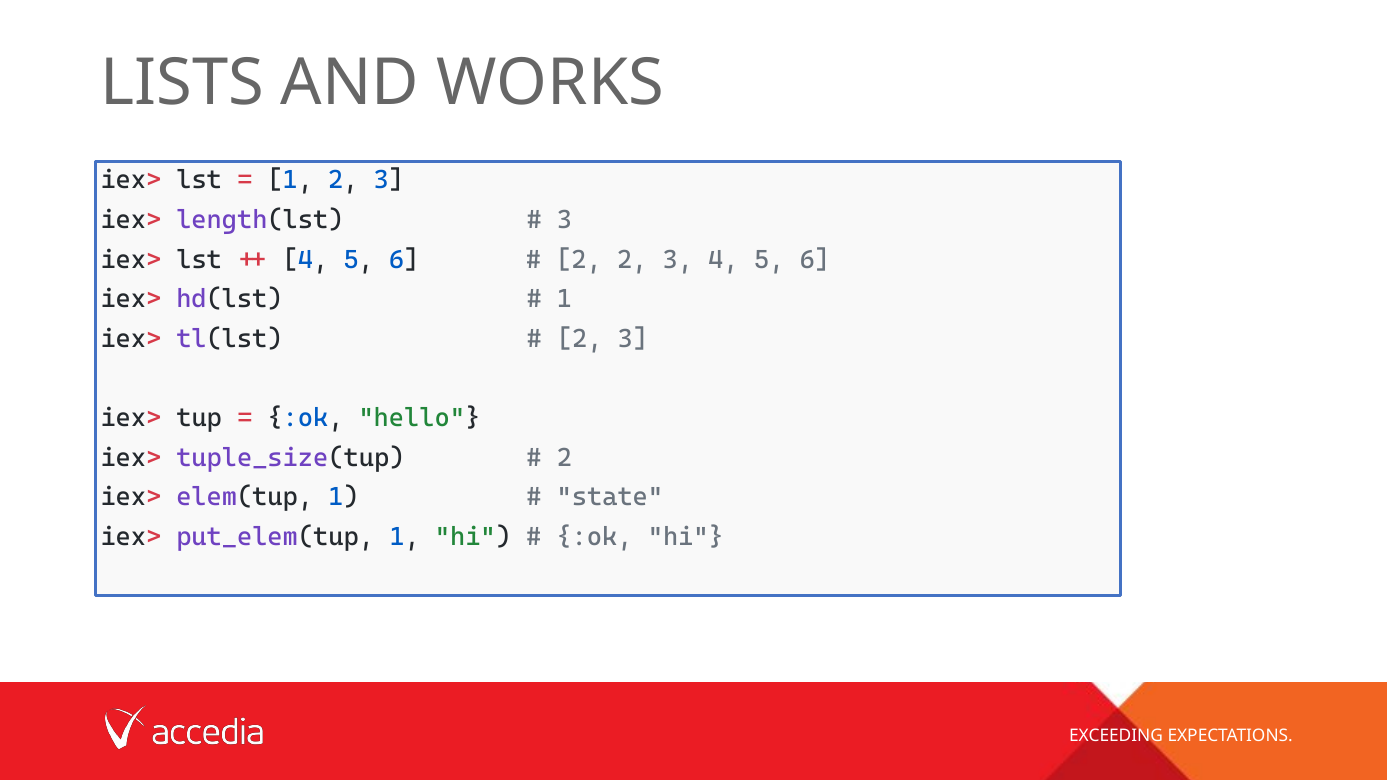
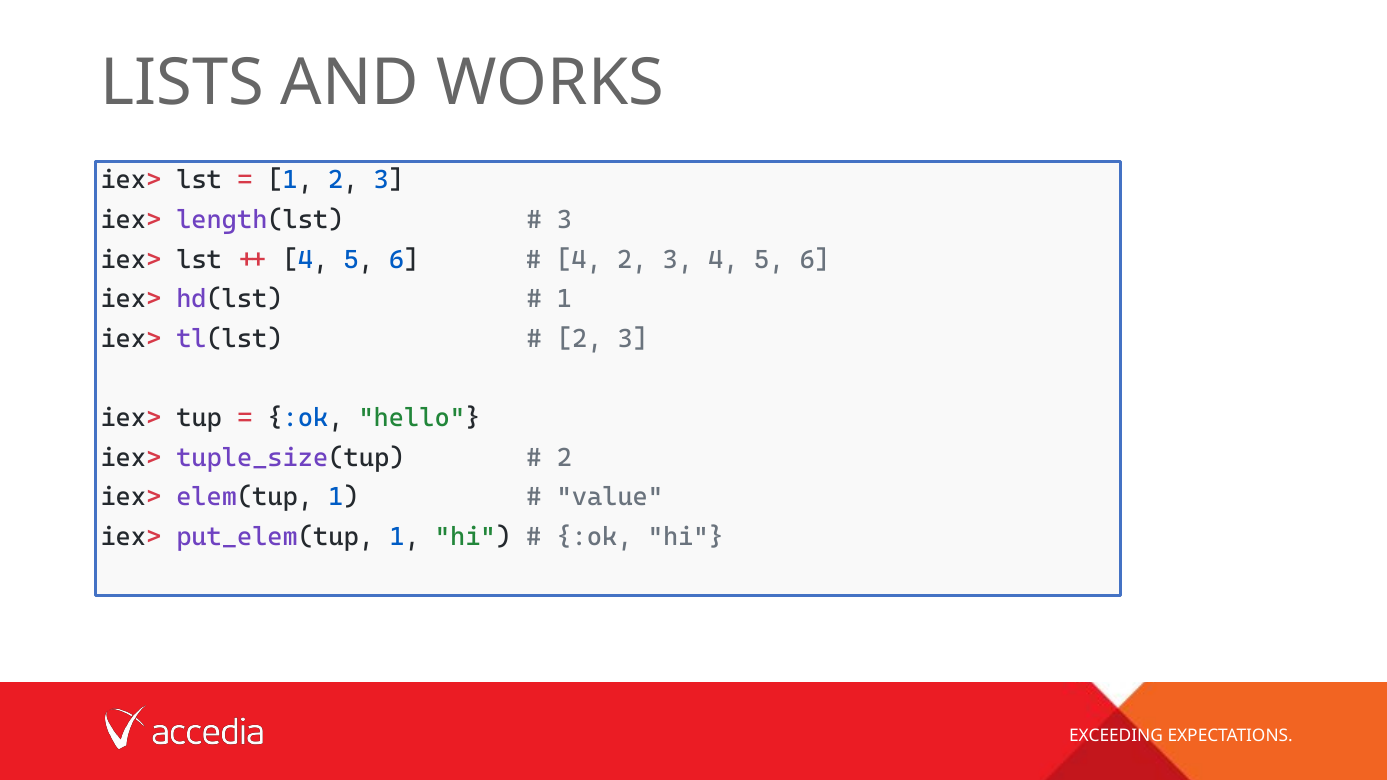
2 at (579, 260): 2 -> 4
state: state -> value
